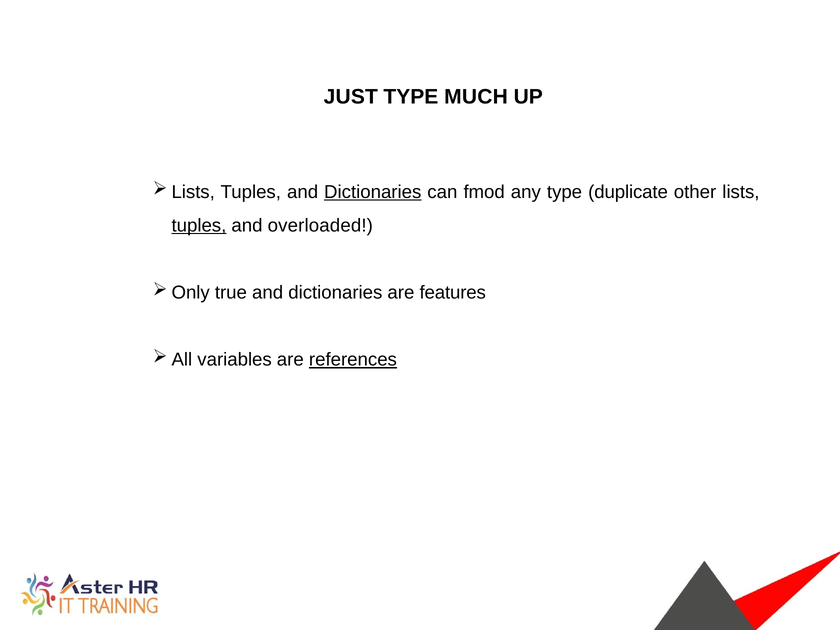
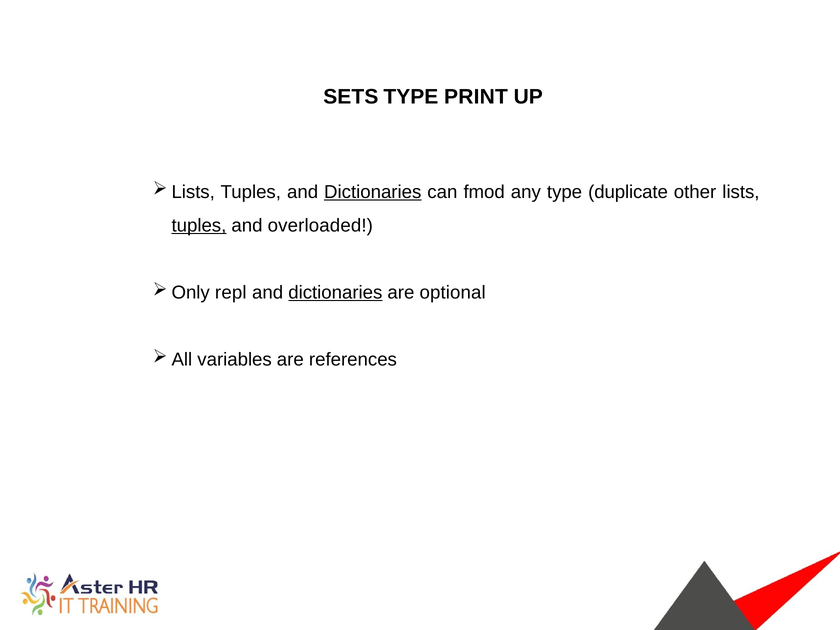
JUST: JUST -> SETS
MUCH: MUCH -> PRINT
true: true -> repl
dictionaries at (335, 293) underline: none -> present
features: features -> optional
references underline: present -> none
